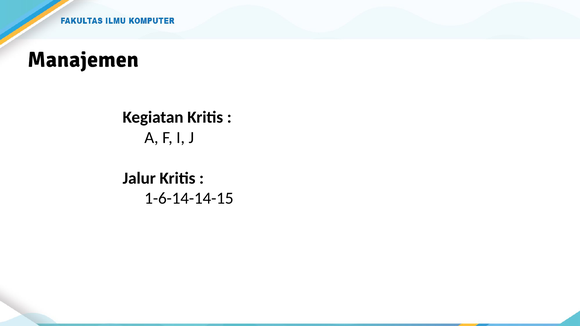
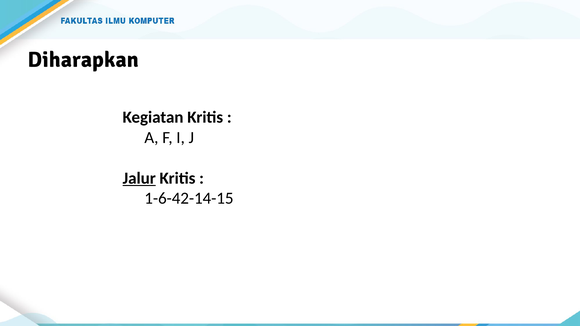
Manajemen: Manajemen -> Diharapkan
Jalur underline: none -> present
1-6-14-14-15: 1-6-14-14-15 -> 1-6-42-14-15
